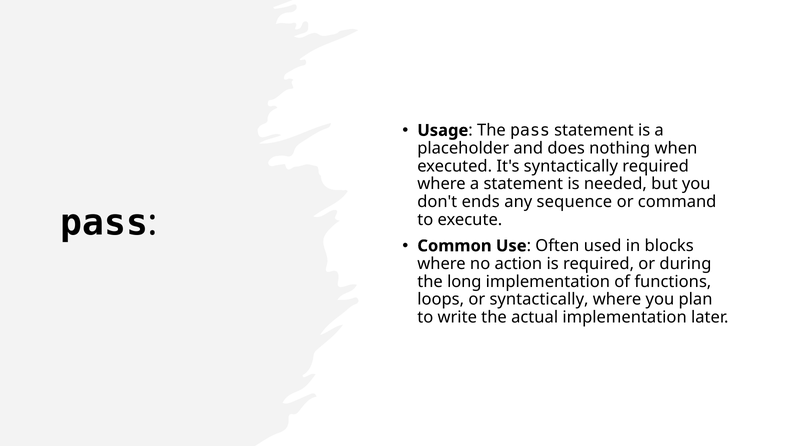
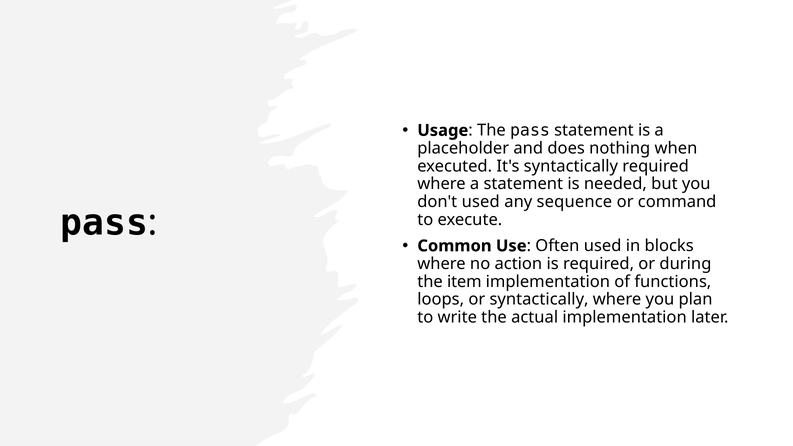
don't ends: ends -> used
long: long -> item
